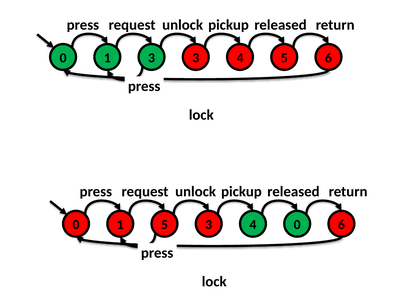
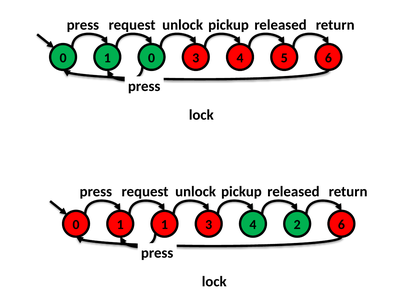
1 3: 3 -> 0
1 5: 5 -> 1
4 0: 0 -> 2
